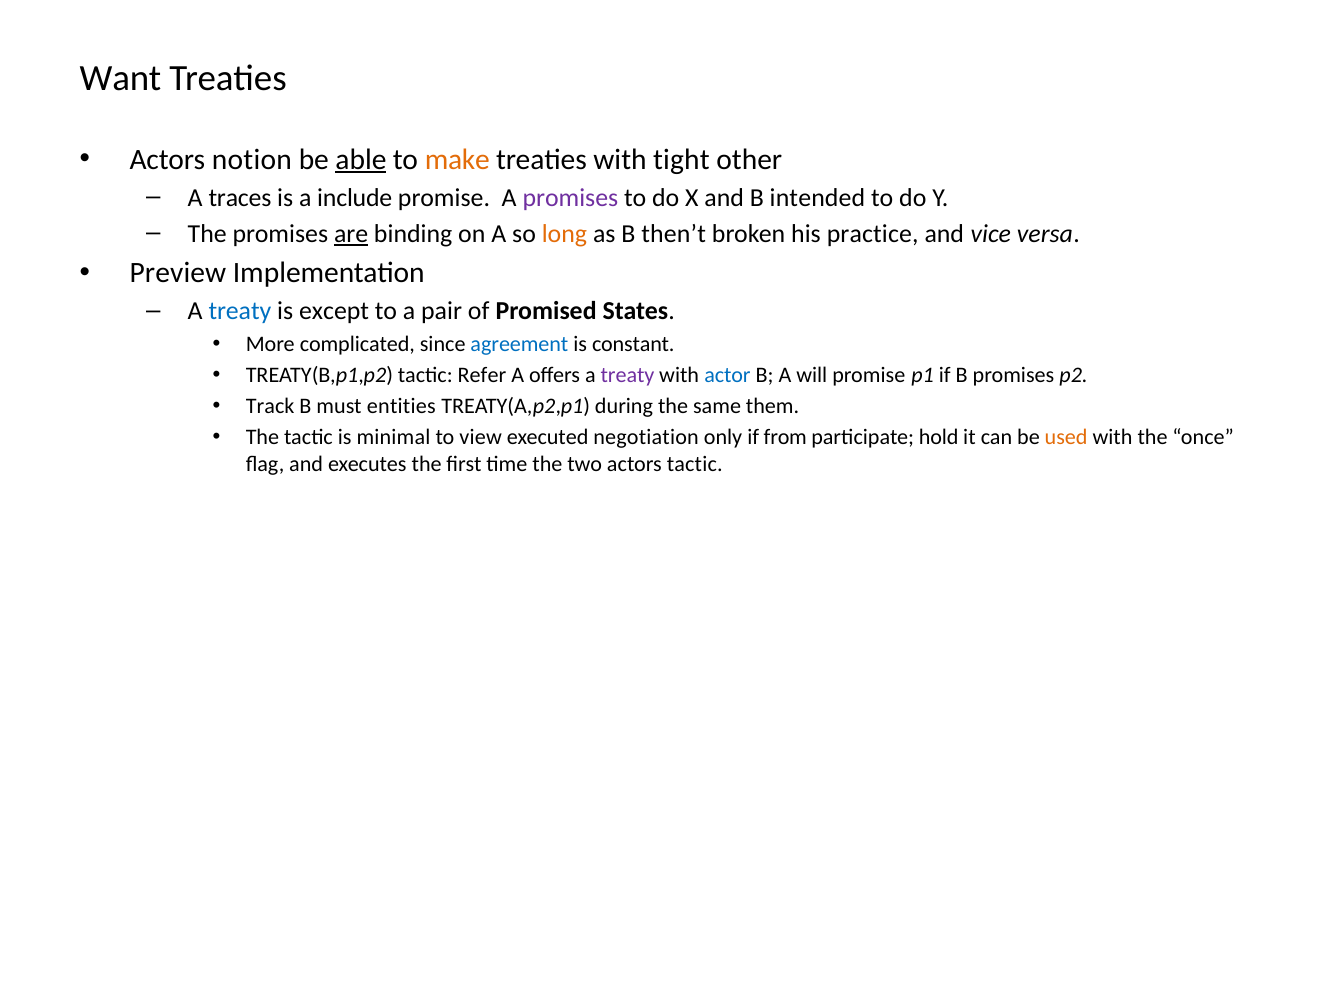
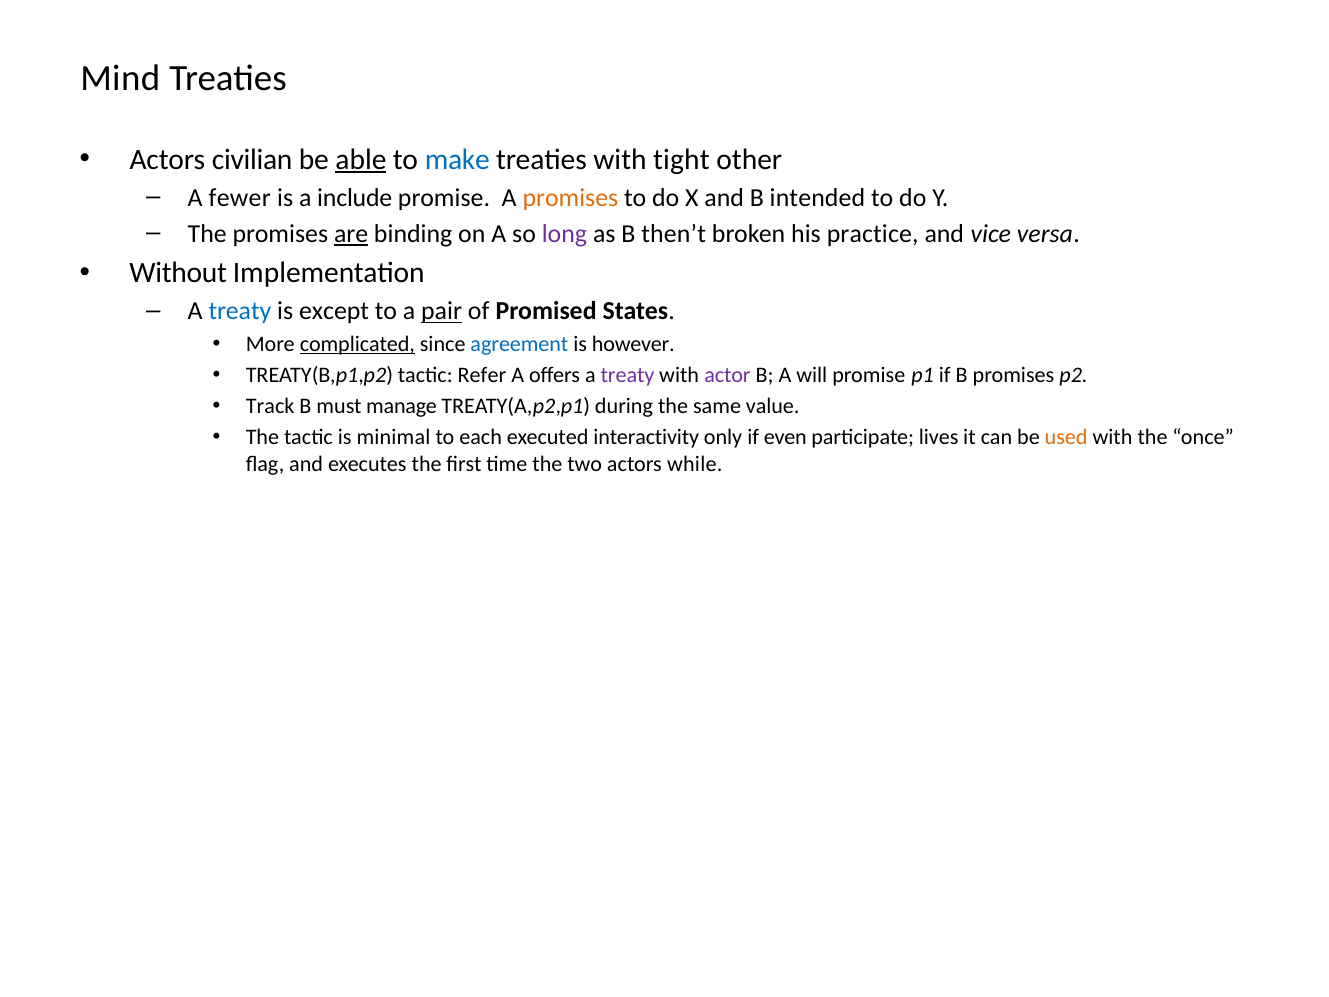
Want: Want -> Mind
notion: notion -> civilian
make colour: orange -> blue
traces: traces -> fewer
promises at (570, 197) colour: purple -> orange
long colour: orange -> purple
Preview: Preview -> Without
pair underline: none -> present
complicated underline: none -> present
constant: constant -> however
actor colour: blue -> purple
entities: entities -> manage
them: them -> value
view: view -> each
negotiation: negotiation -> interactivity
from: from -> even
hold: hold -> lives
actors tactic: tactic -> while
